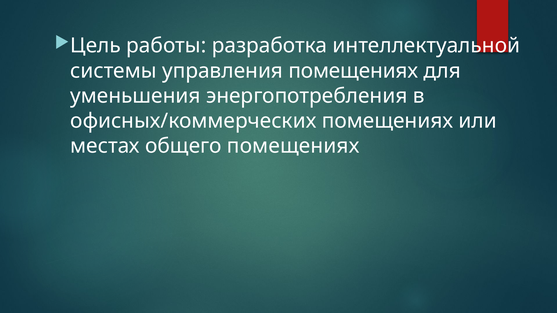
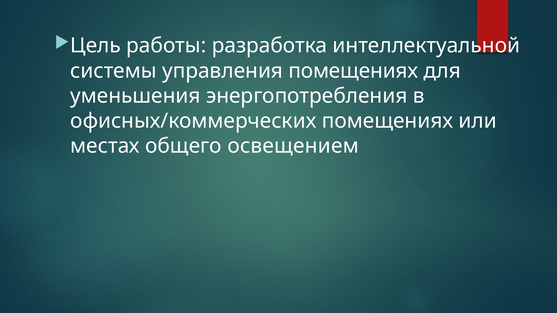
общего помещениях: помещениях -> освещением
